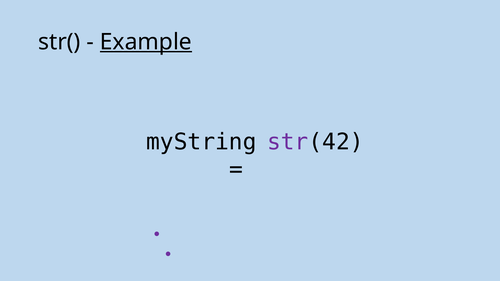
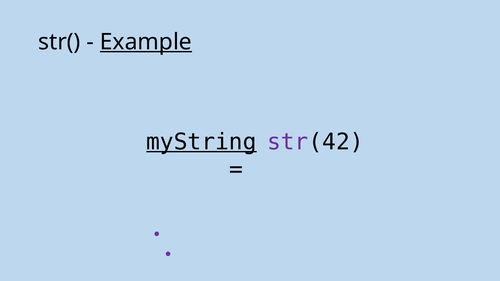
myString underline: none -> present
